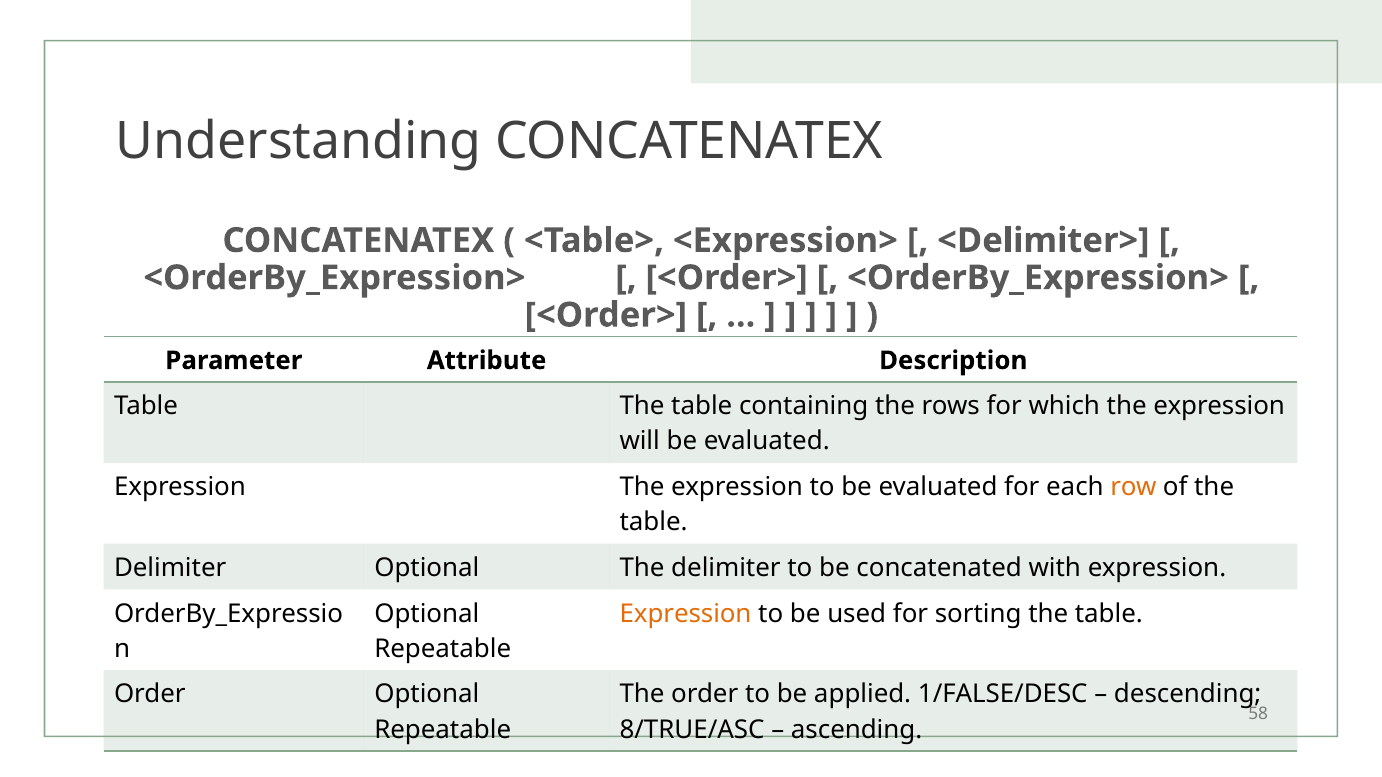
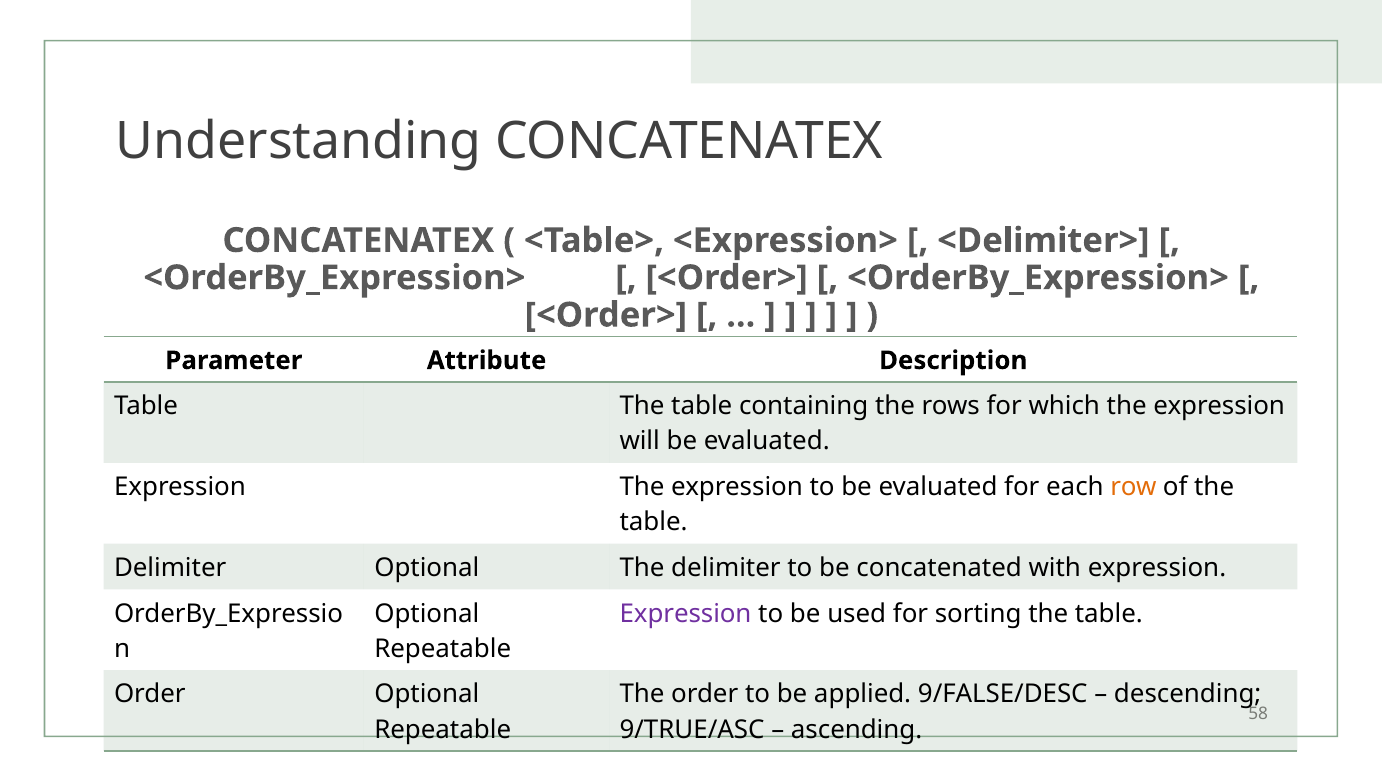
Expression at (686, 614) colour: orange -> purple
1/FALSE/DESC: 1/FALSE/DESC -> 9/FALSE/DESC
8/TRUE/ASC: 8/TRUE/ASC -> 9/TRUE/ASC
